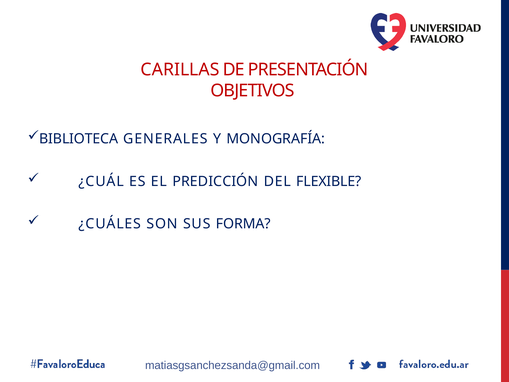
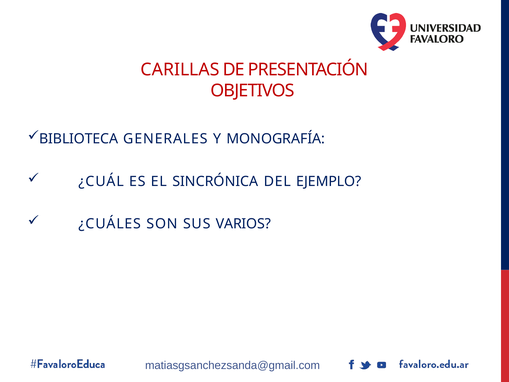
PREDICCIÓN: PREDICCIÓN -> SINCRÓNICA
FLEXIBLE: FLEXIBLE -> EJEMPLO
FORMA: FORMA -> VARIOS
